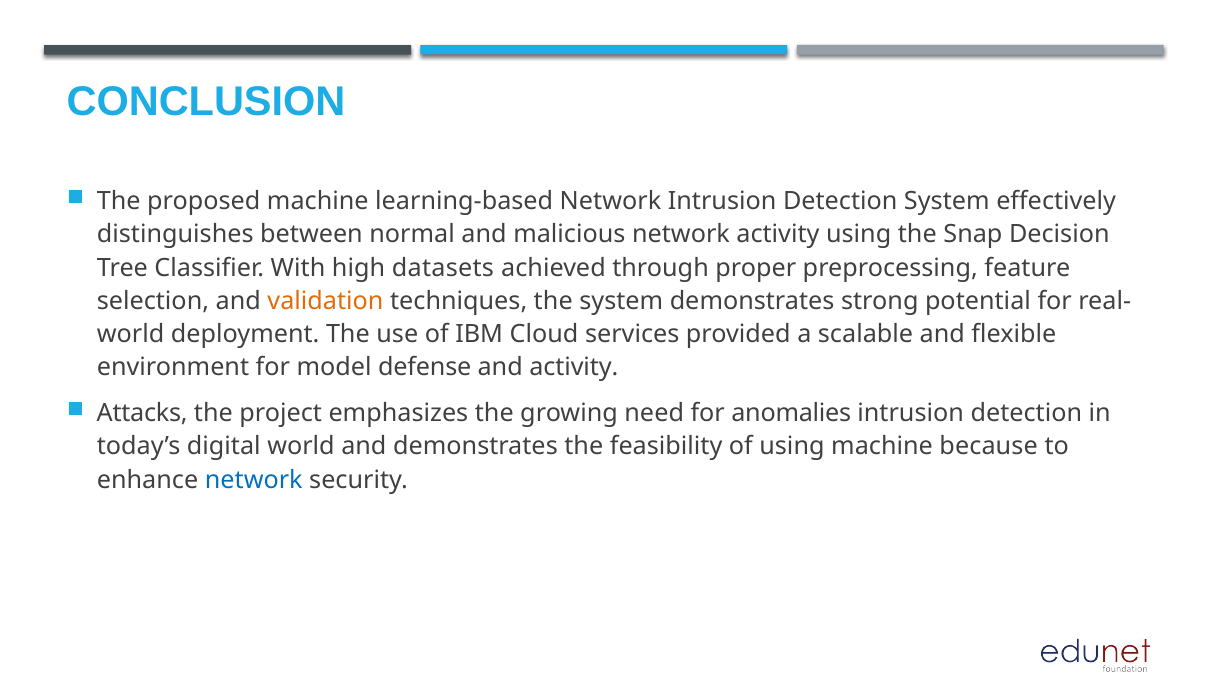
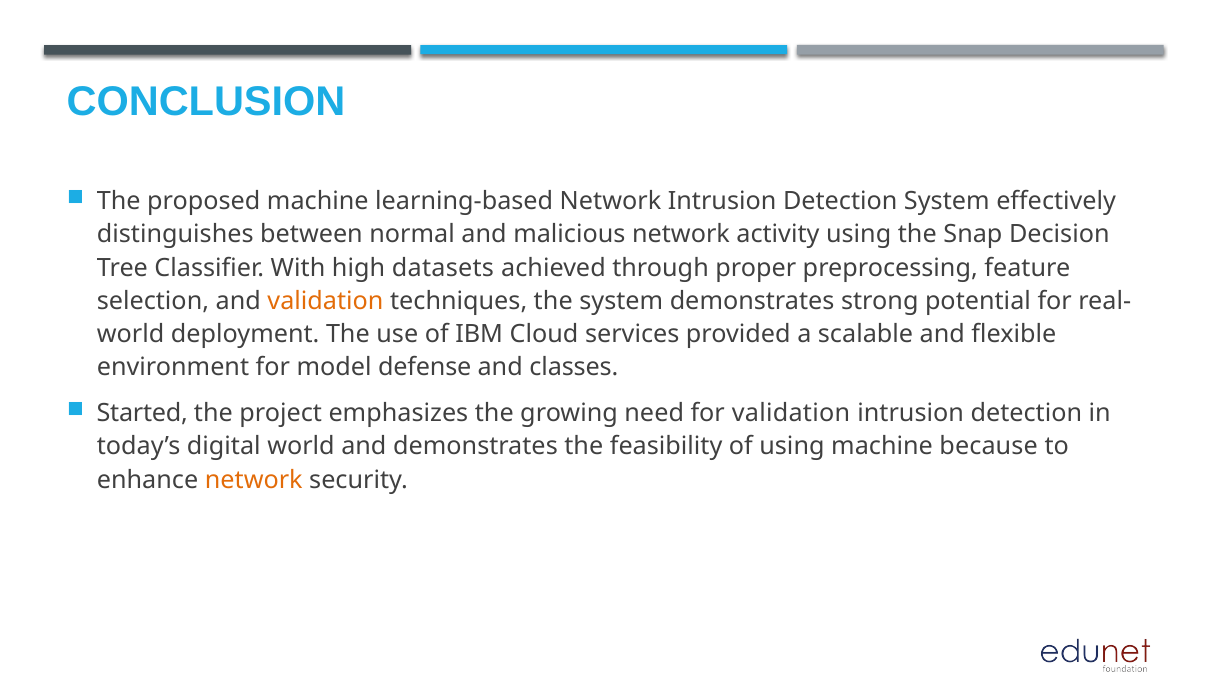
and activity: activity -> classes
Attacks: Attacks -> Started
for anomalies: anomalies -> validation
network at (254, 480) colour: blue -> orange
